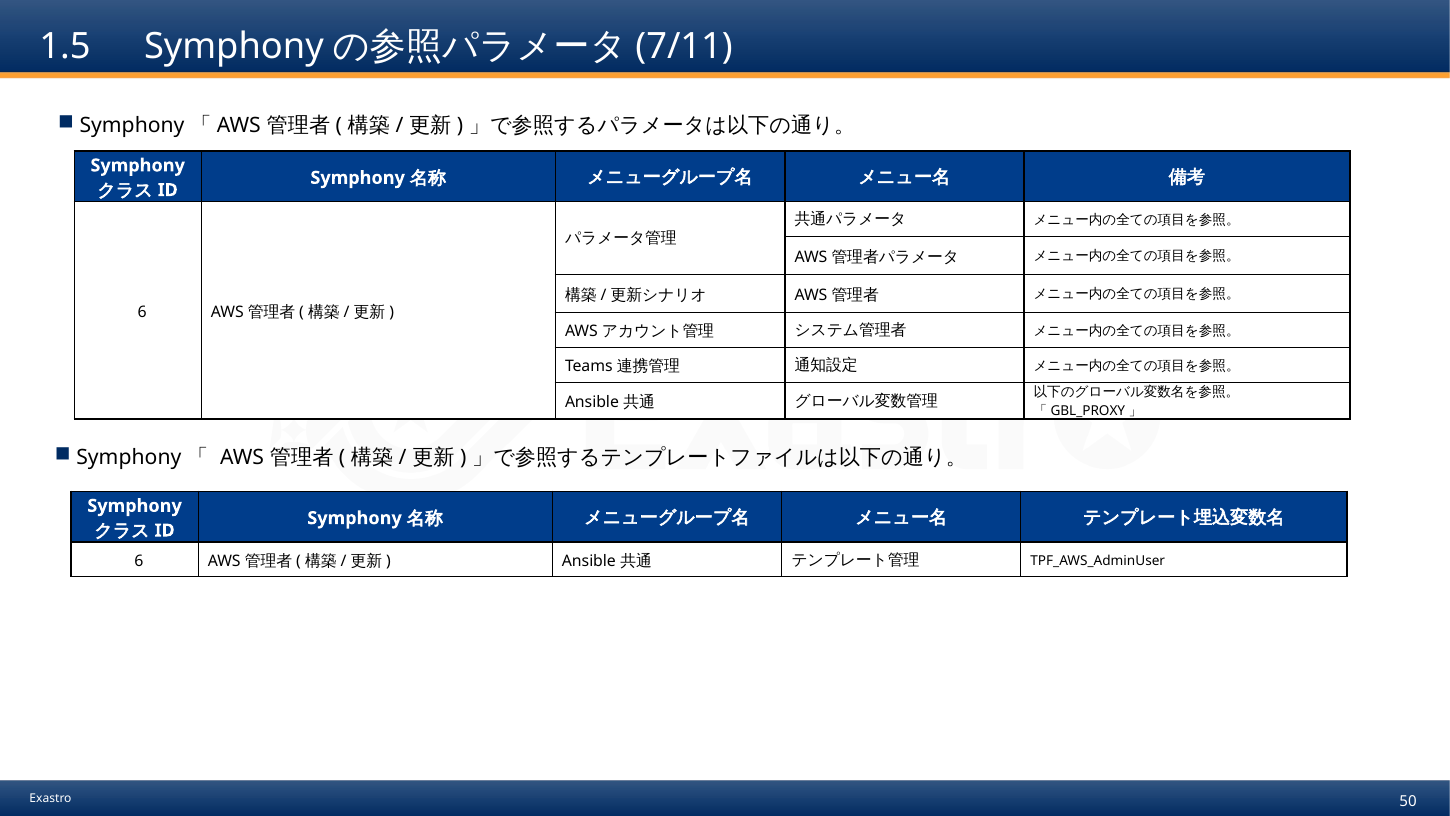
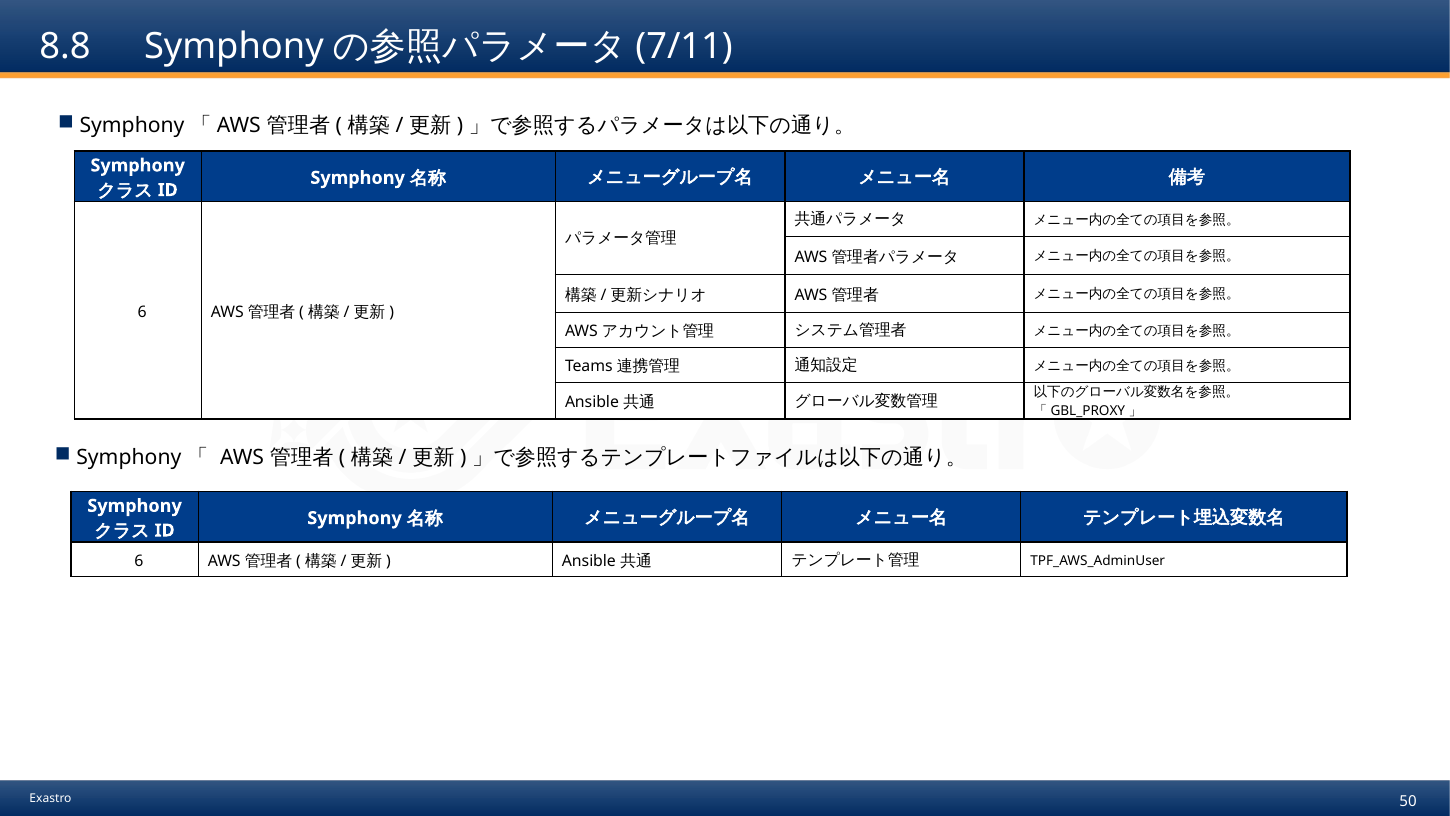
1.5: 1.5 -> 8.8
